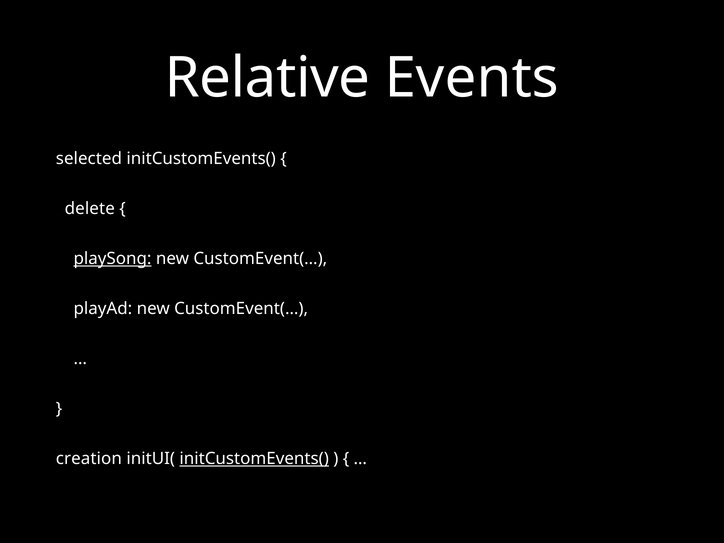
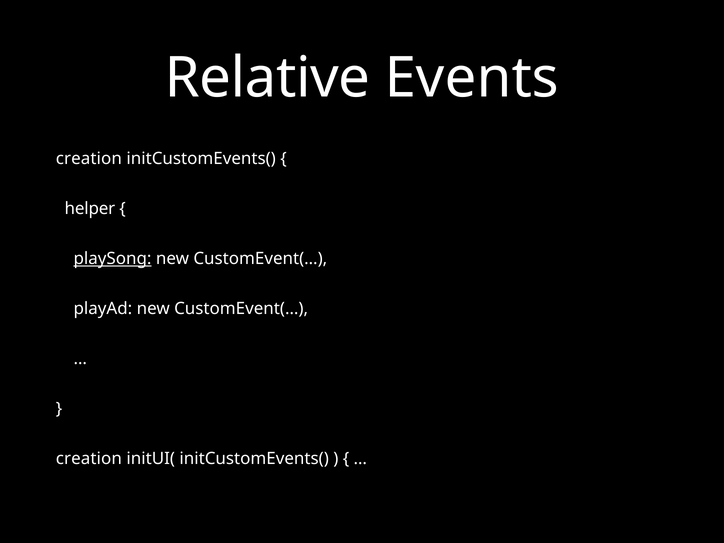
selected at (89, 158): selected -> creation
delete: delete -> helper
initCustomEvents( at (254, 459) underline: present -> none
